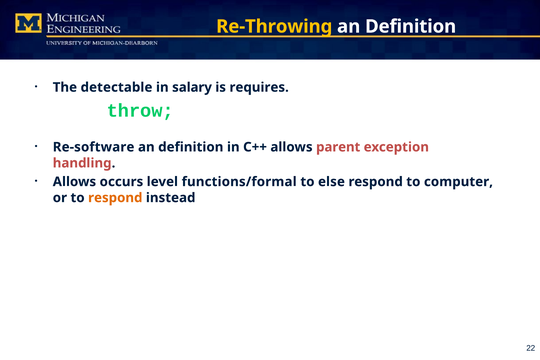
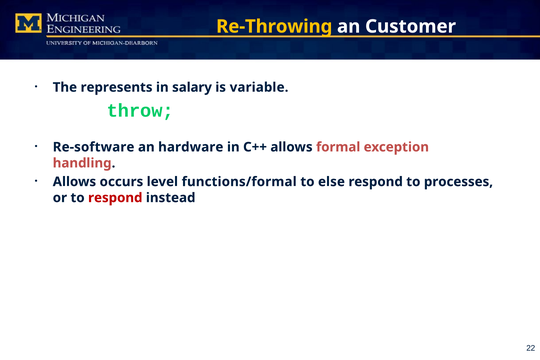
Definition at (411, 26): Definition -> Customer
detectable: detectable -> represents
requires: requires -> variable
definition at (191, 147): definition -> hardware
parent: parent -> formal
computer: computer -> processes
respond at (115, 198) colour: orange -> red
